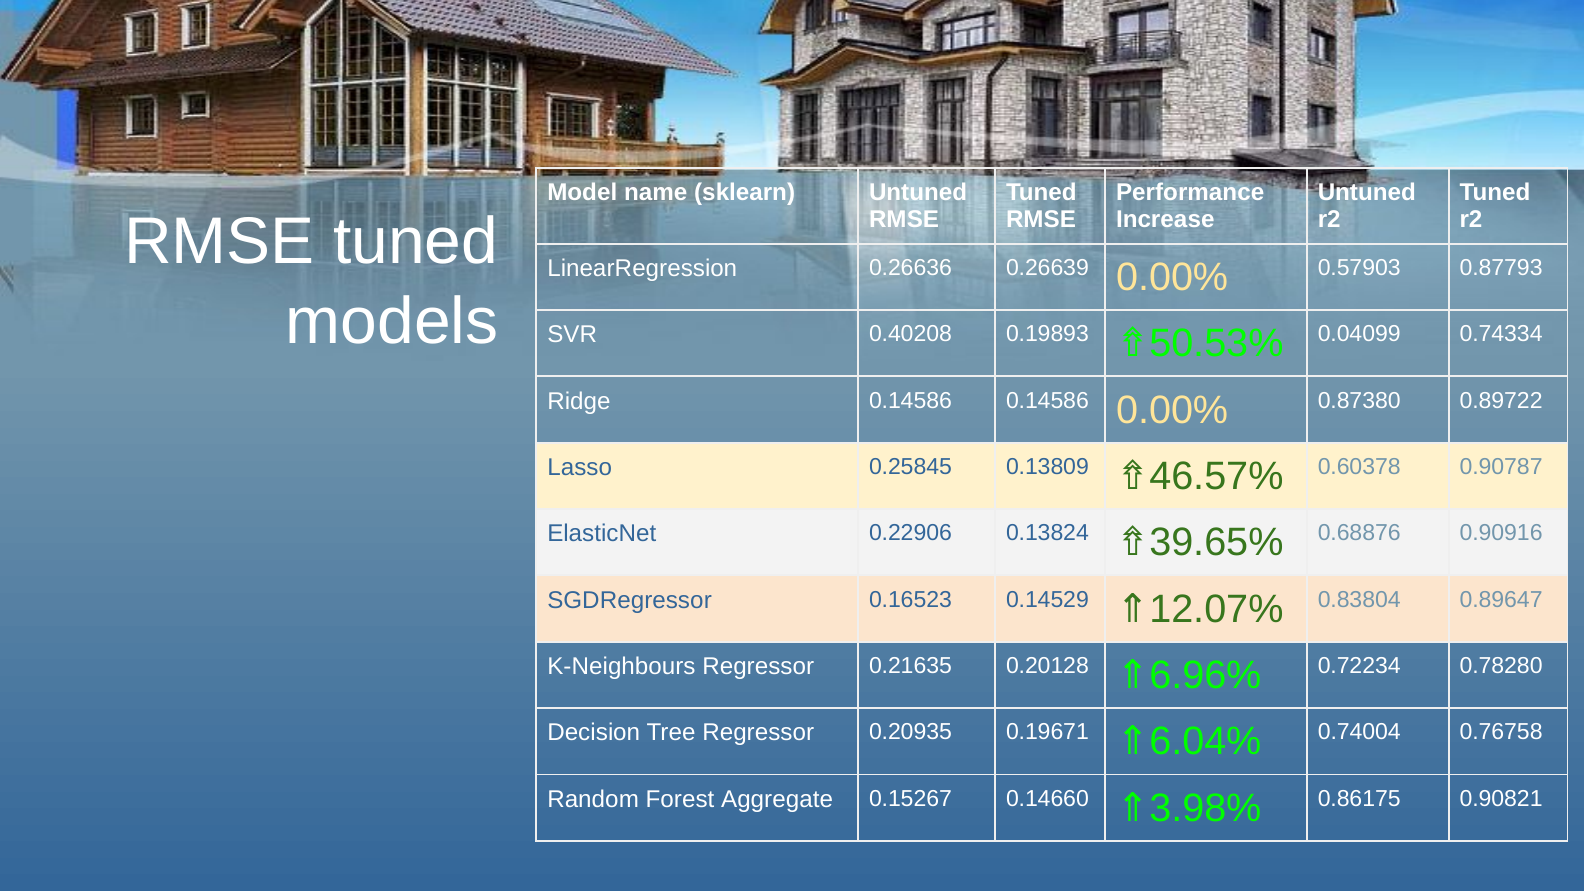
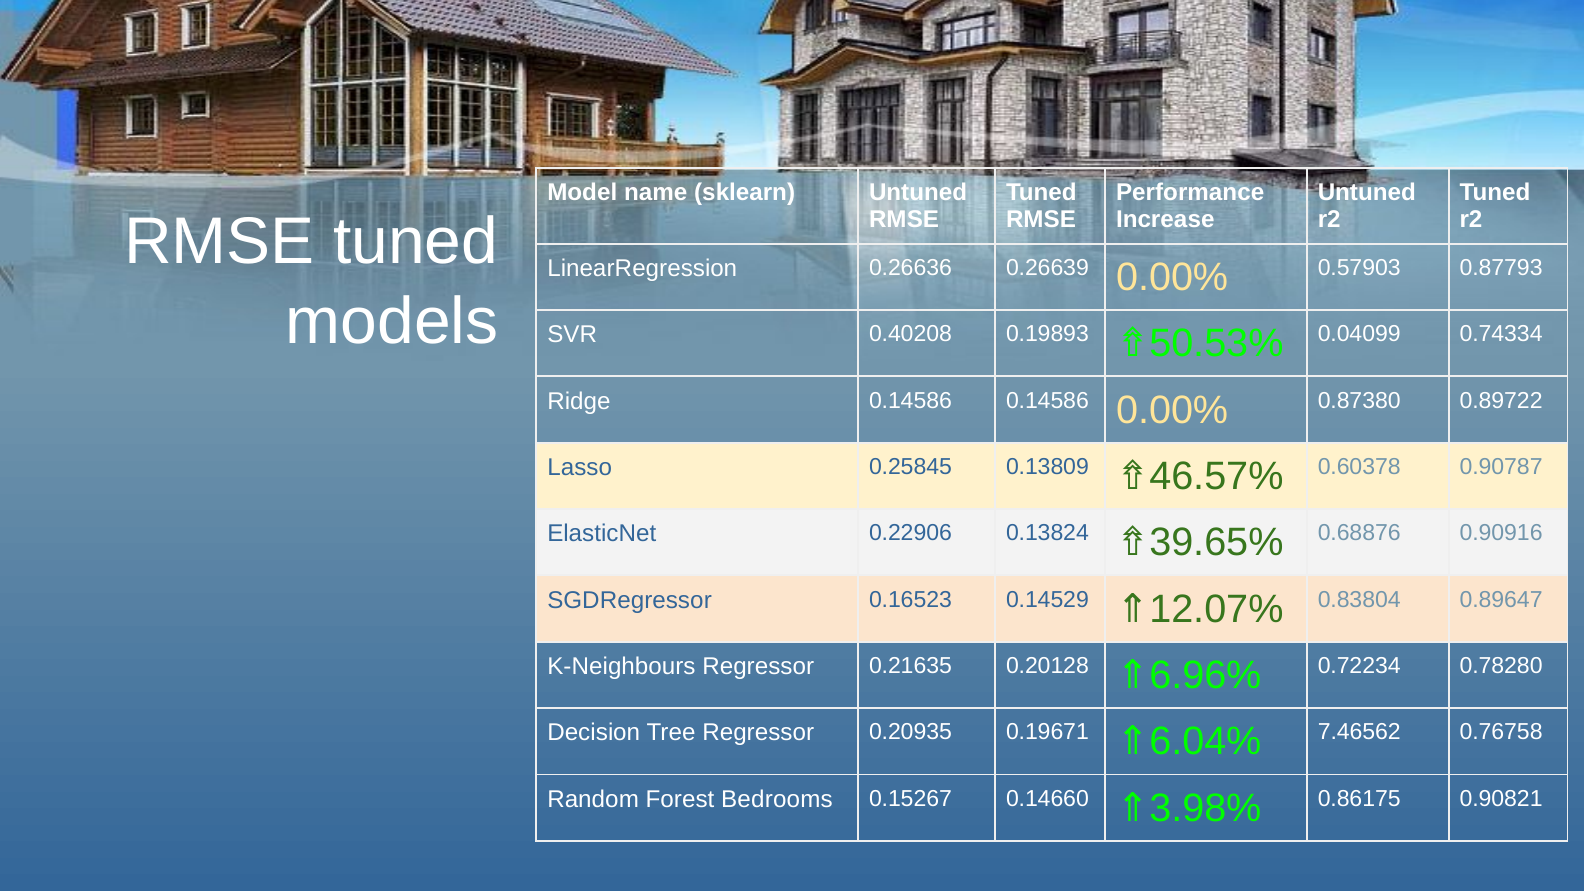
0.74004: 0.74004 -> 7.46562
Aggregate: Aggregate -> Bedrooms
